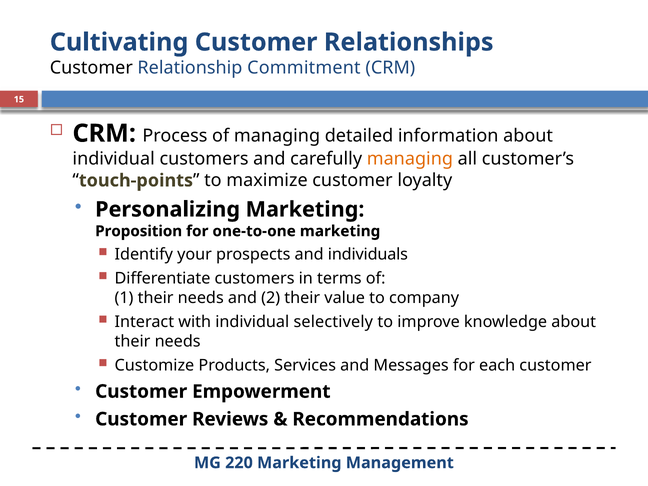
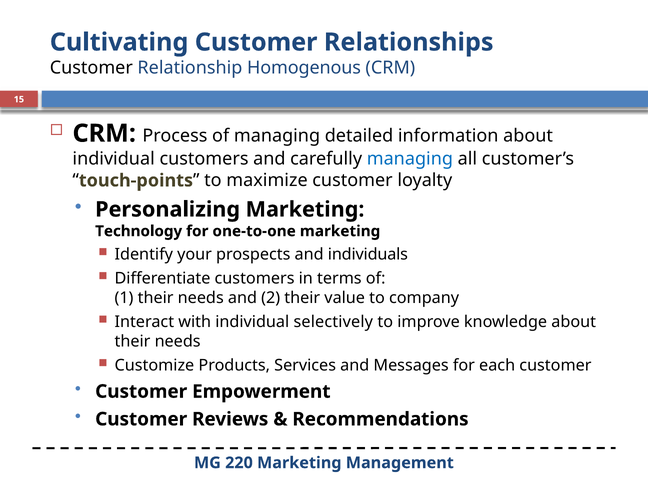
Commitment: Commitment -> Homogenous
managing at (410, 159) colour: orange -> blue
Proposition: Proposition -> Technology
